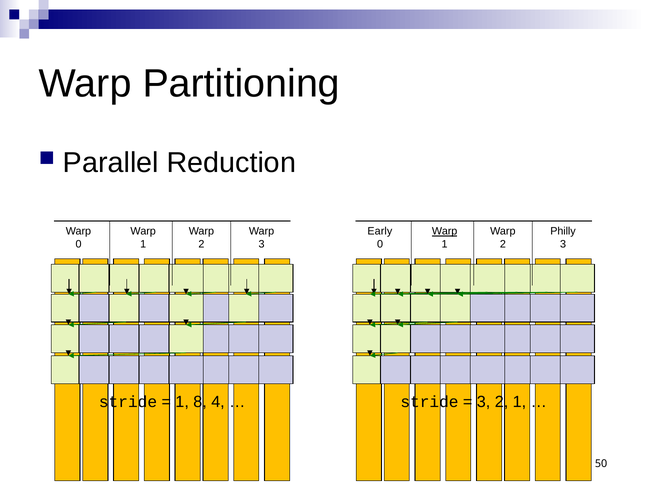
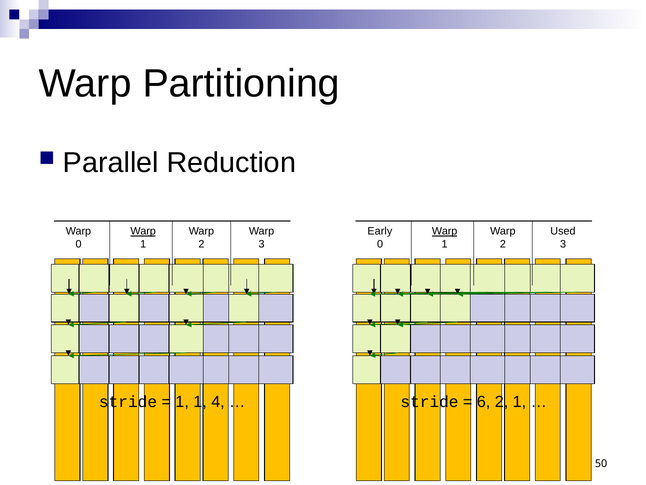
Warp at (143, 231) underline: none -> present
Philly: Philly -> Used
1 8: 8 -> 1
3 at (484, 402): 3 -> 6
